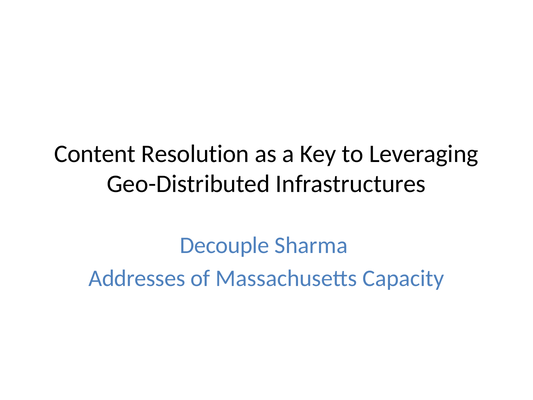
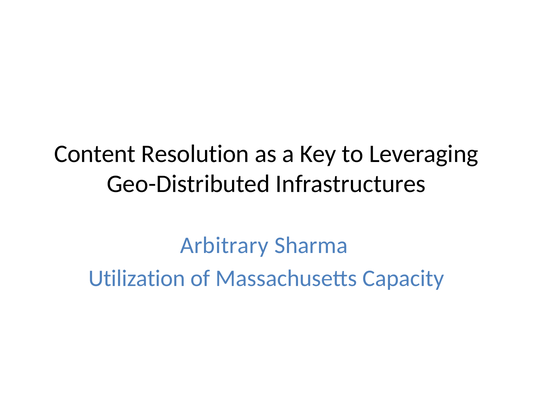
Decouple: Decouple -> Arbitrary
Addresses: Addresses -> Utilization
